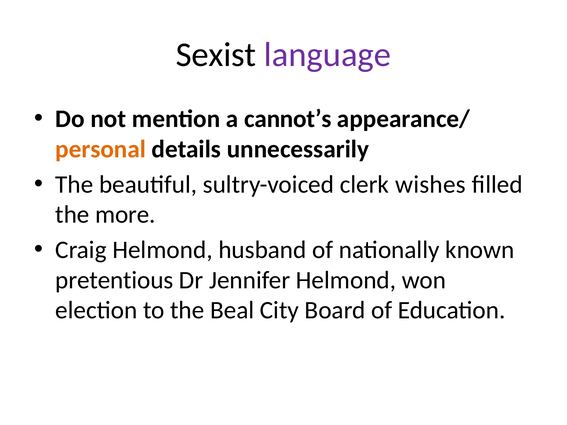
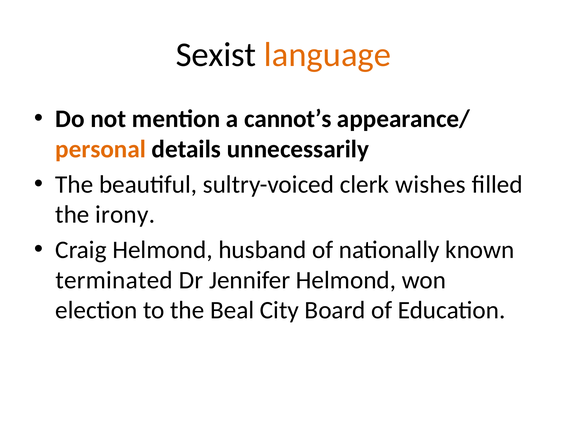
language colour: purple -> orange
more: more -> irony
pretentious: pretentious -> terminated
